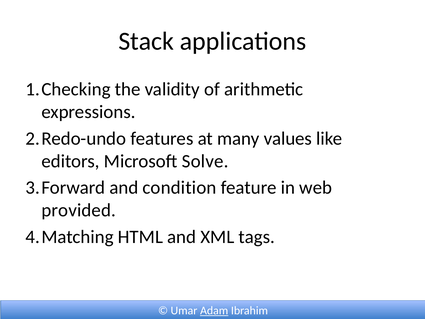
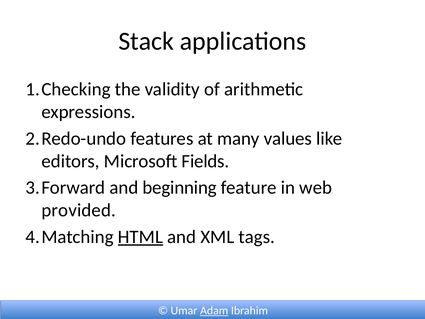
Solve: Solve -> Fields
condition: condition -> beginning
HTML underline: none -> present
